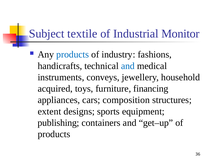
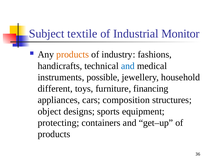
products at (73, 54) colour: blue -> orange
conveys: conveys -> possible
acquired: acquired -> different
extent: extent -> object
publishing: publishing -> protecting
